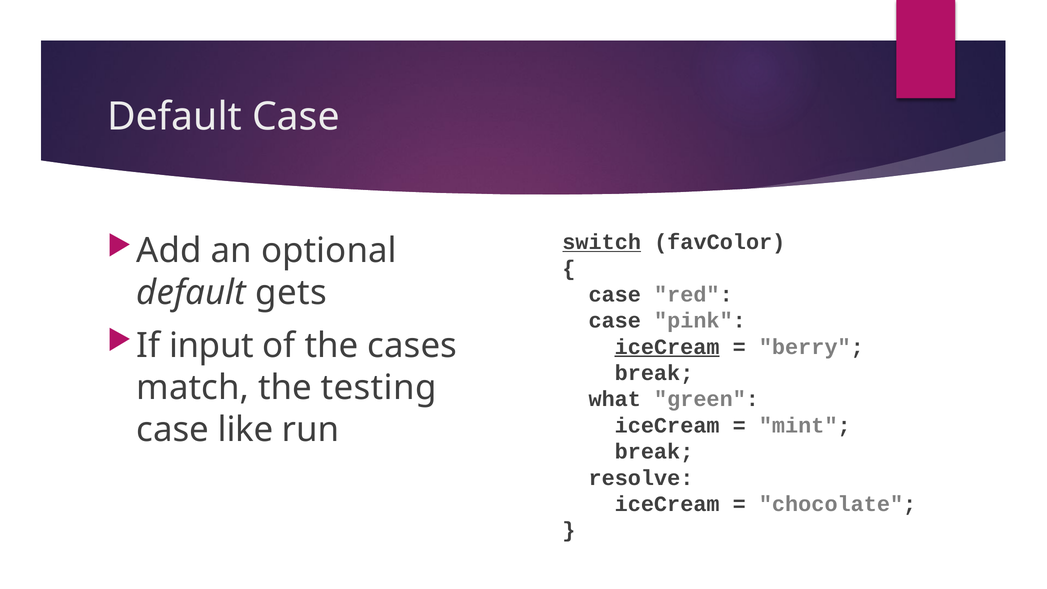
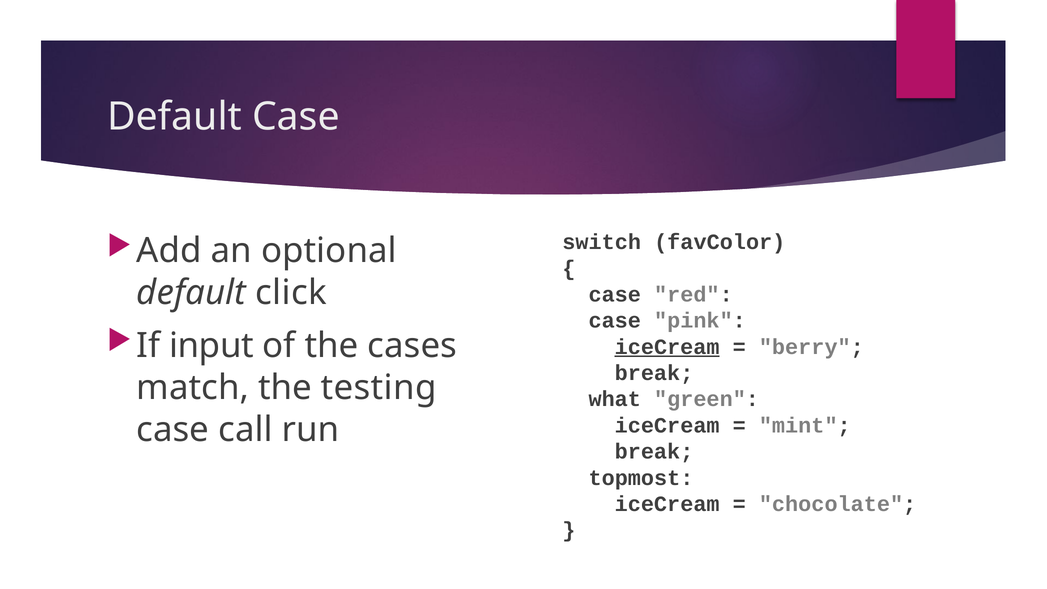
switch underline: present -> none
gets: gets -> click
like: like -> call
resolve: resolve -> topmost
